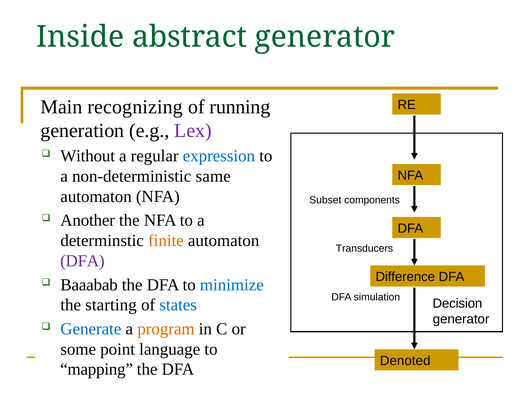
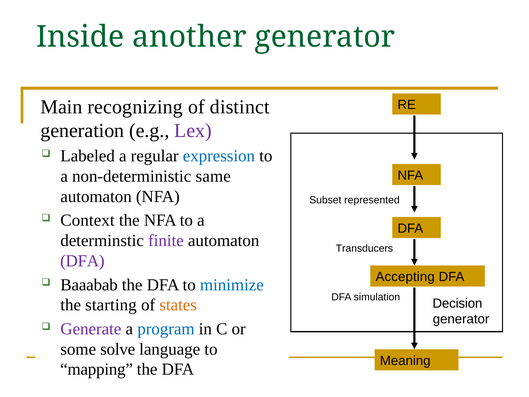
abstract: abstract -> another
running: running -> distinct
Without: Without -> Labeled
components: components -> represented
Another: Another -> Context
finite colour: orange -> purple
Difference: Difference -> Accepting
states colour: blue -> orange
Generate colour: blue -> purple
program colour: orange -> blue
point: point -> solve
Denoted: Denoted -> Meaning
